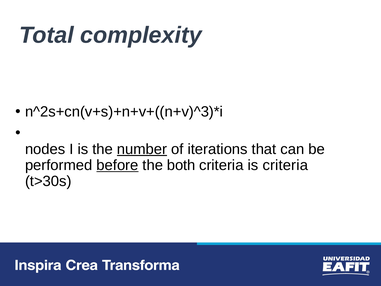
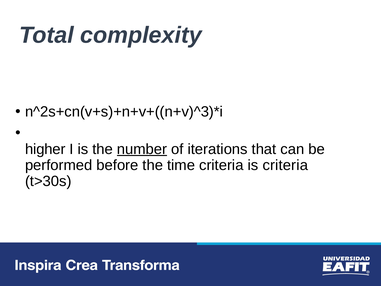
nodes: nodes -> higher
before underline: present -> none
both: both -> time
